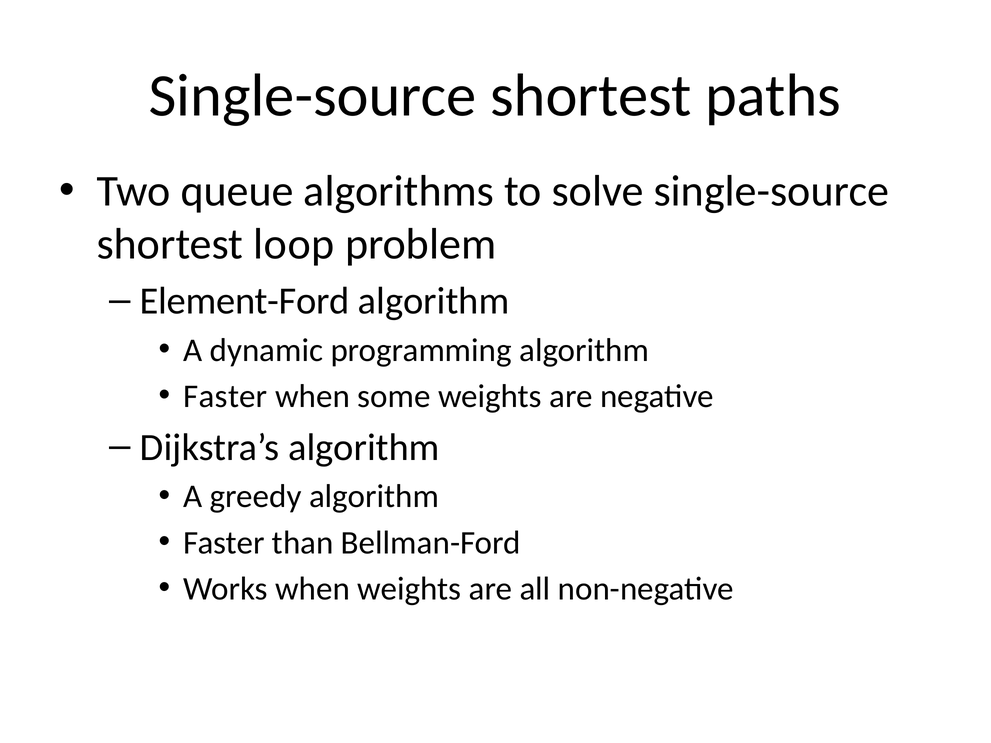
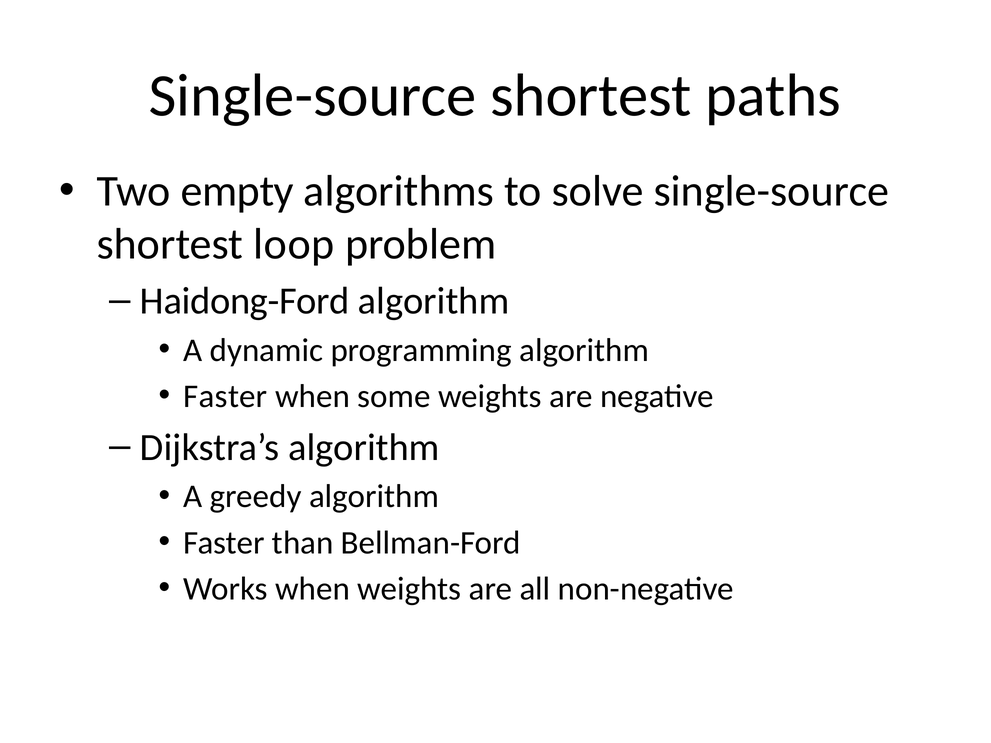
queue: queue -> empty
Element-Ford: Element-Ford -> Haidong-Ford
